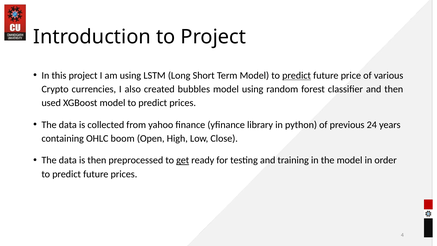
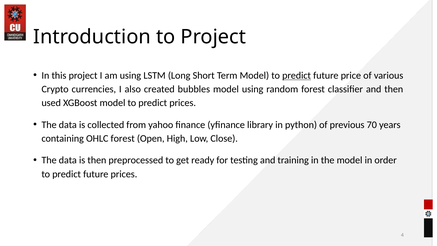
24: 24 -> 70
OHLC boom: boom -> forest
get underline: present -> none
